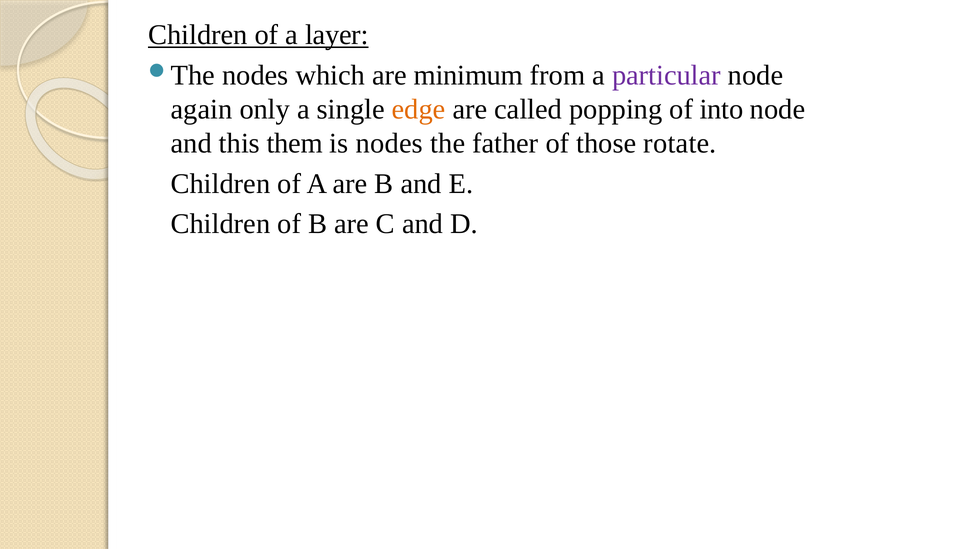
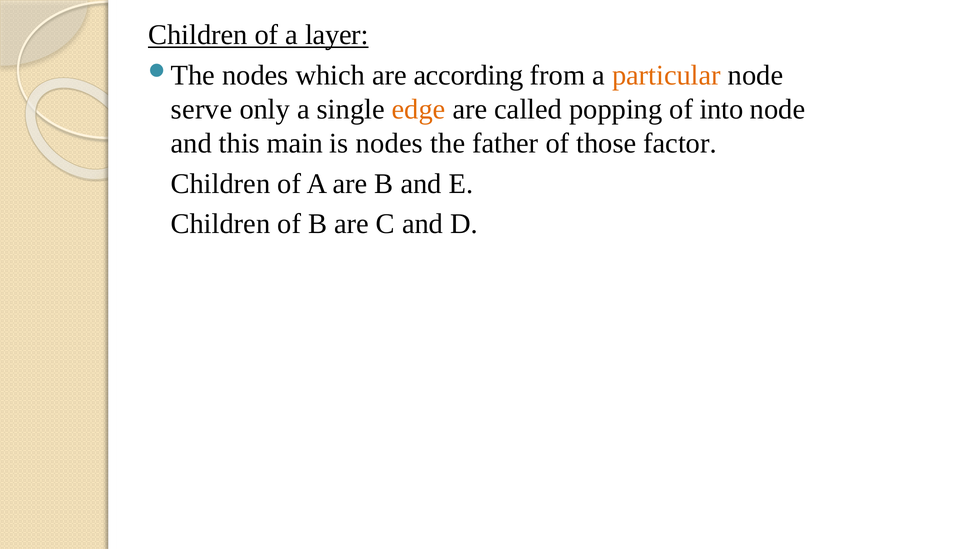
minimum: minimum -> according
particular colour: purple -> orange
again: again -> serve
them: them -> main
rotate: rotate -> factor
